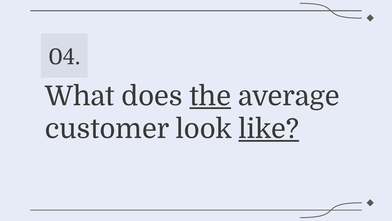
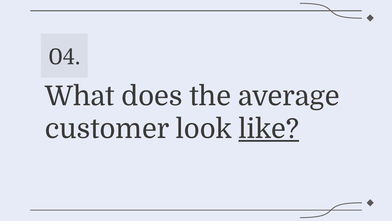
the underline: present -> none
